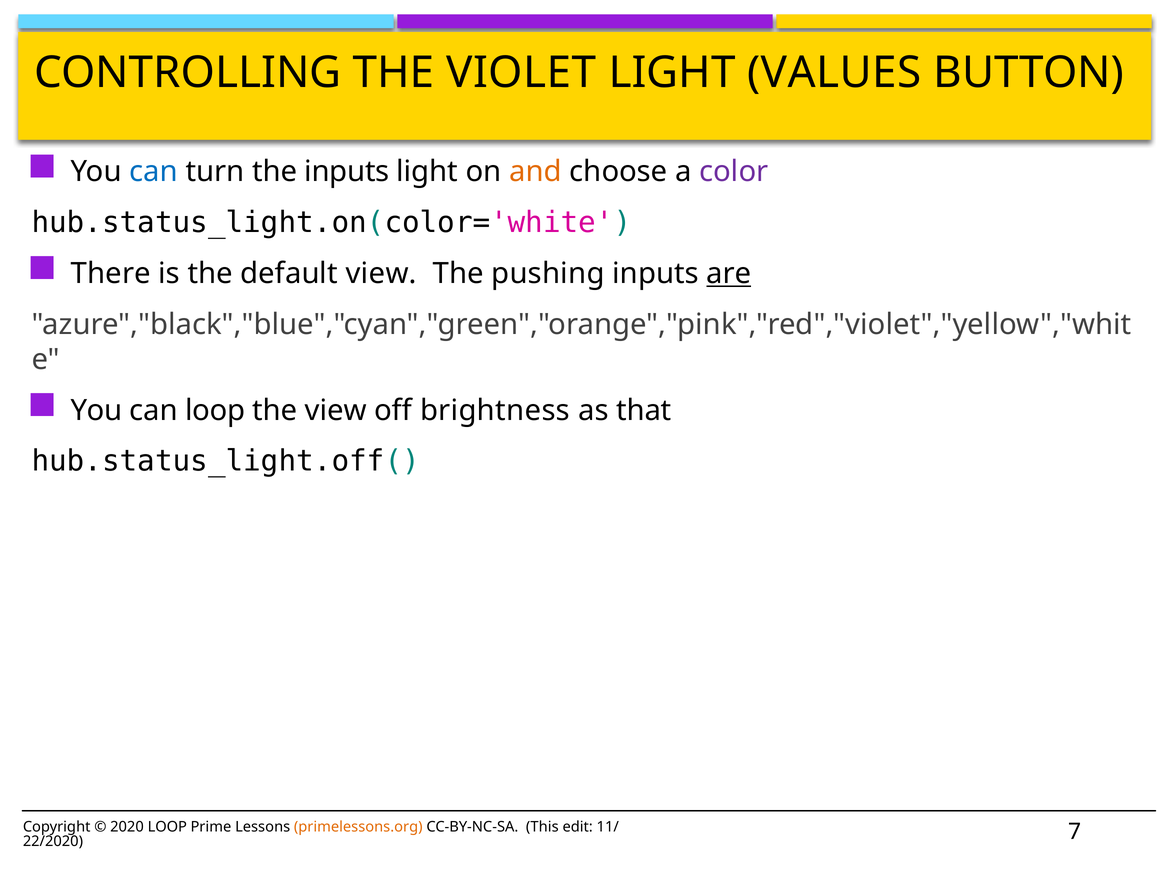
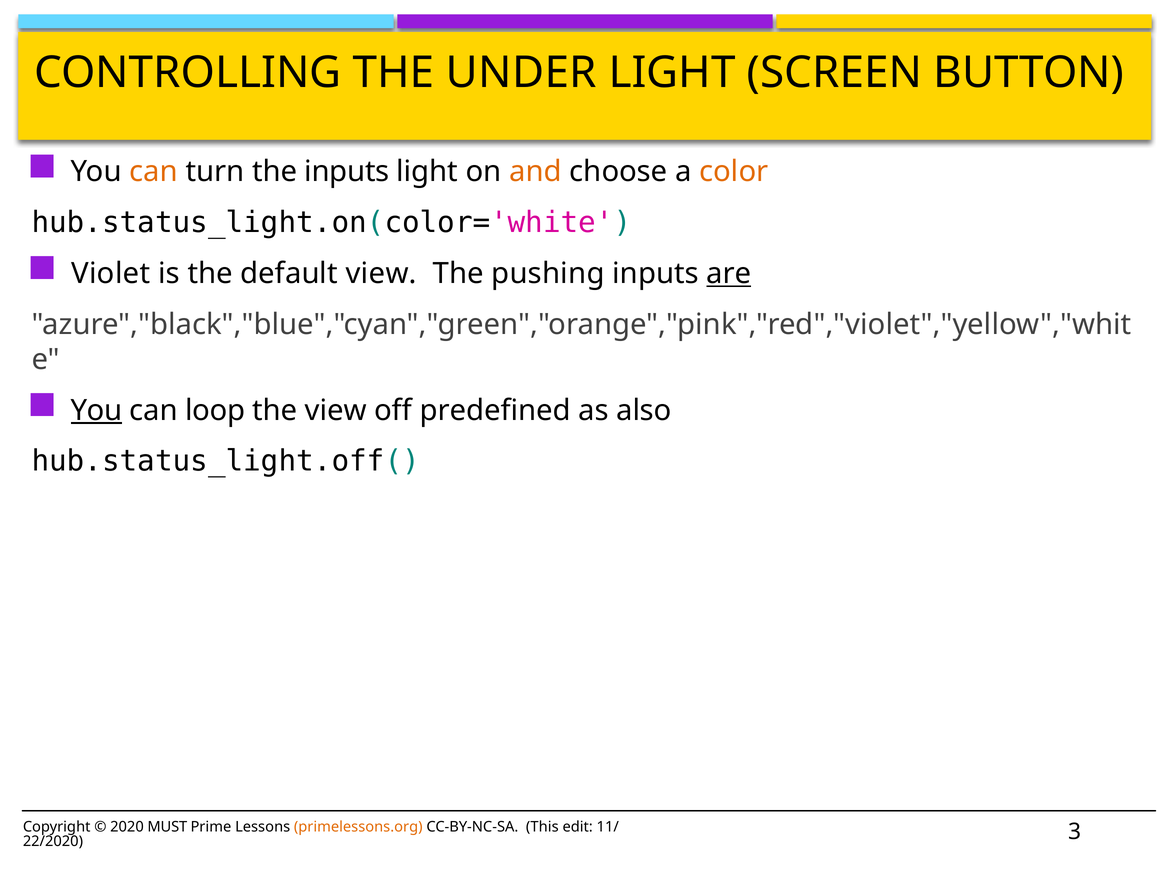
VIOLET: VIOLET -> UNDER
VALUES: VALUES -> SCREEN
can at (154, 172) colour: blue -> orange
color colour: purple -> orange
There: There -> Violet
You at (96, 410) underline: none -> present
brightness: brightness -> predefined
that: that -> also
2020 LOOP: LOOP -> MUST
7: 7 -> 3
